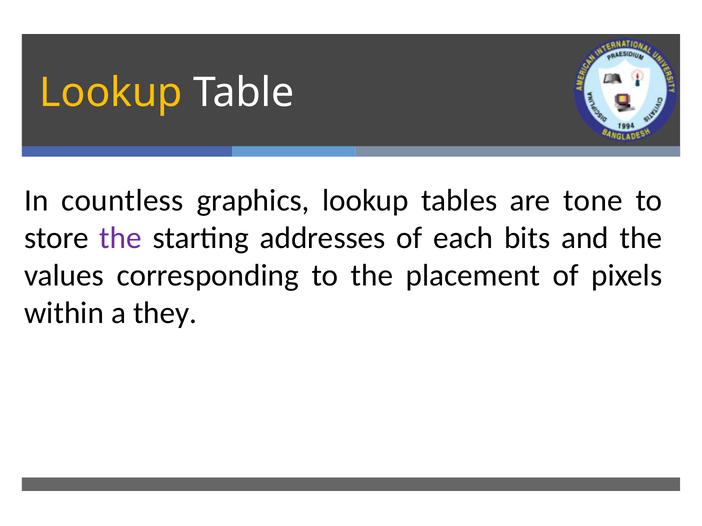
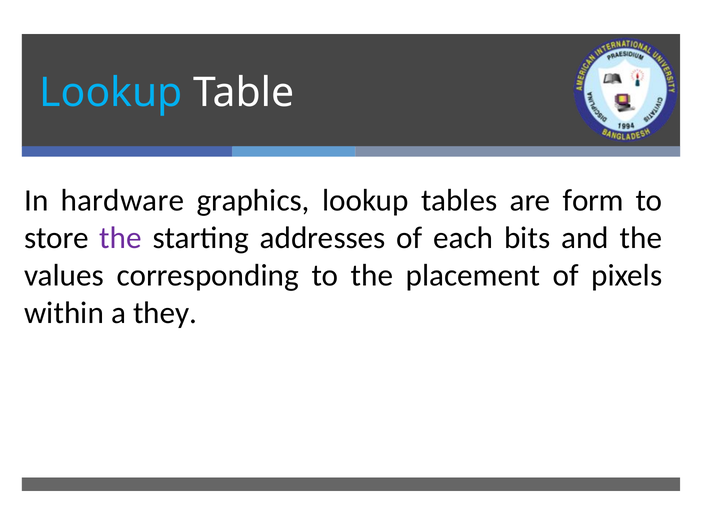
Lookup at (111, 93) colour: yellow -> light blue
countless: countless -> hardware
tone: tone -> form
